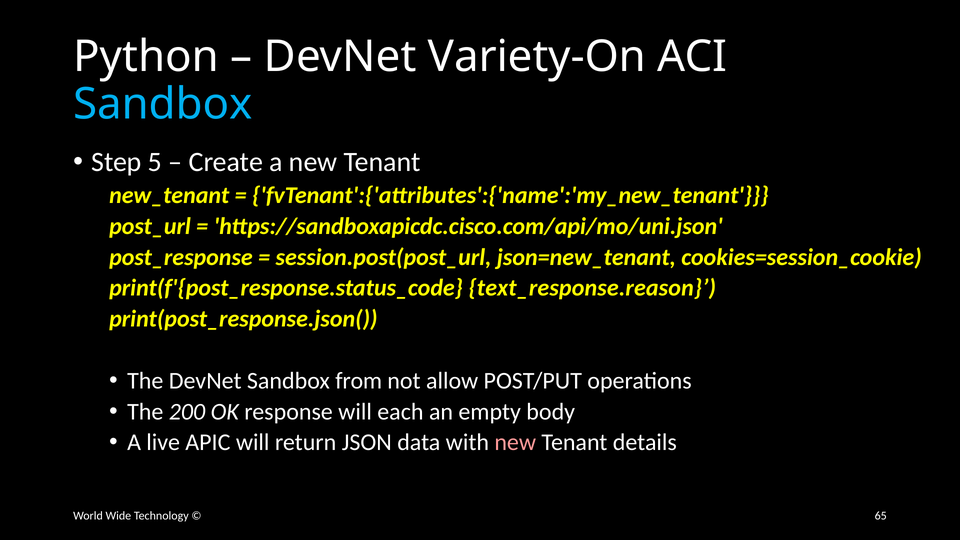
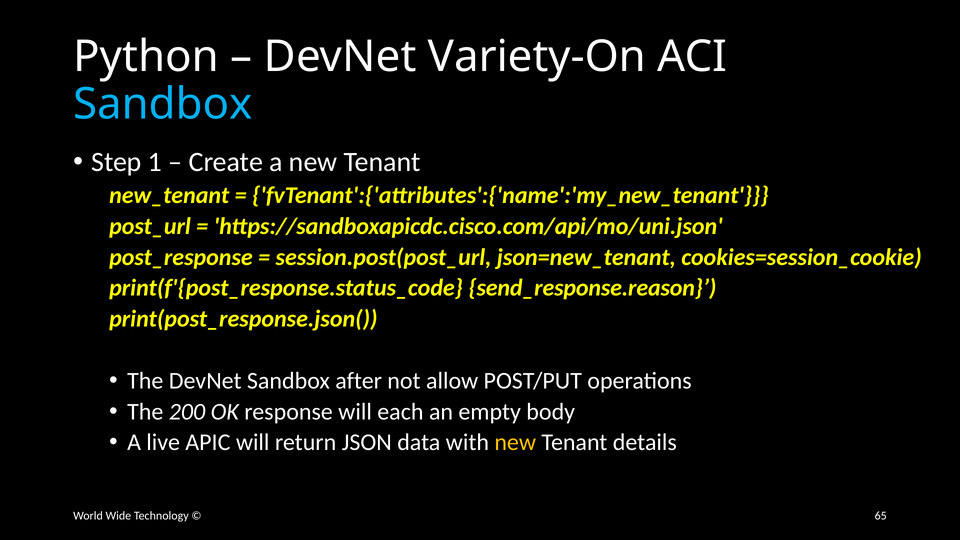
5: 5 -> 1
text_response.reason: text_response.reason -> send_response.reason
from: from -> after
new at (515, 443) colour: pink -> yellow
